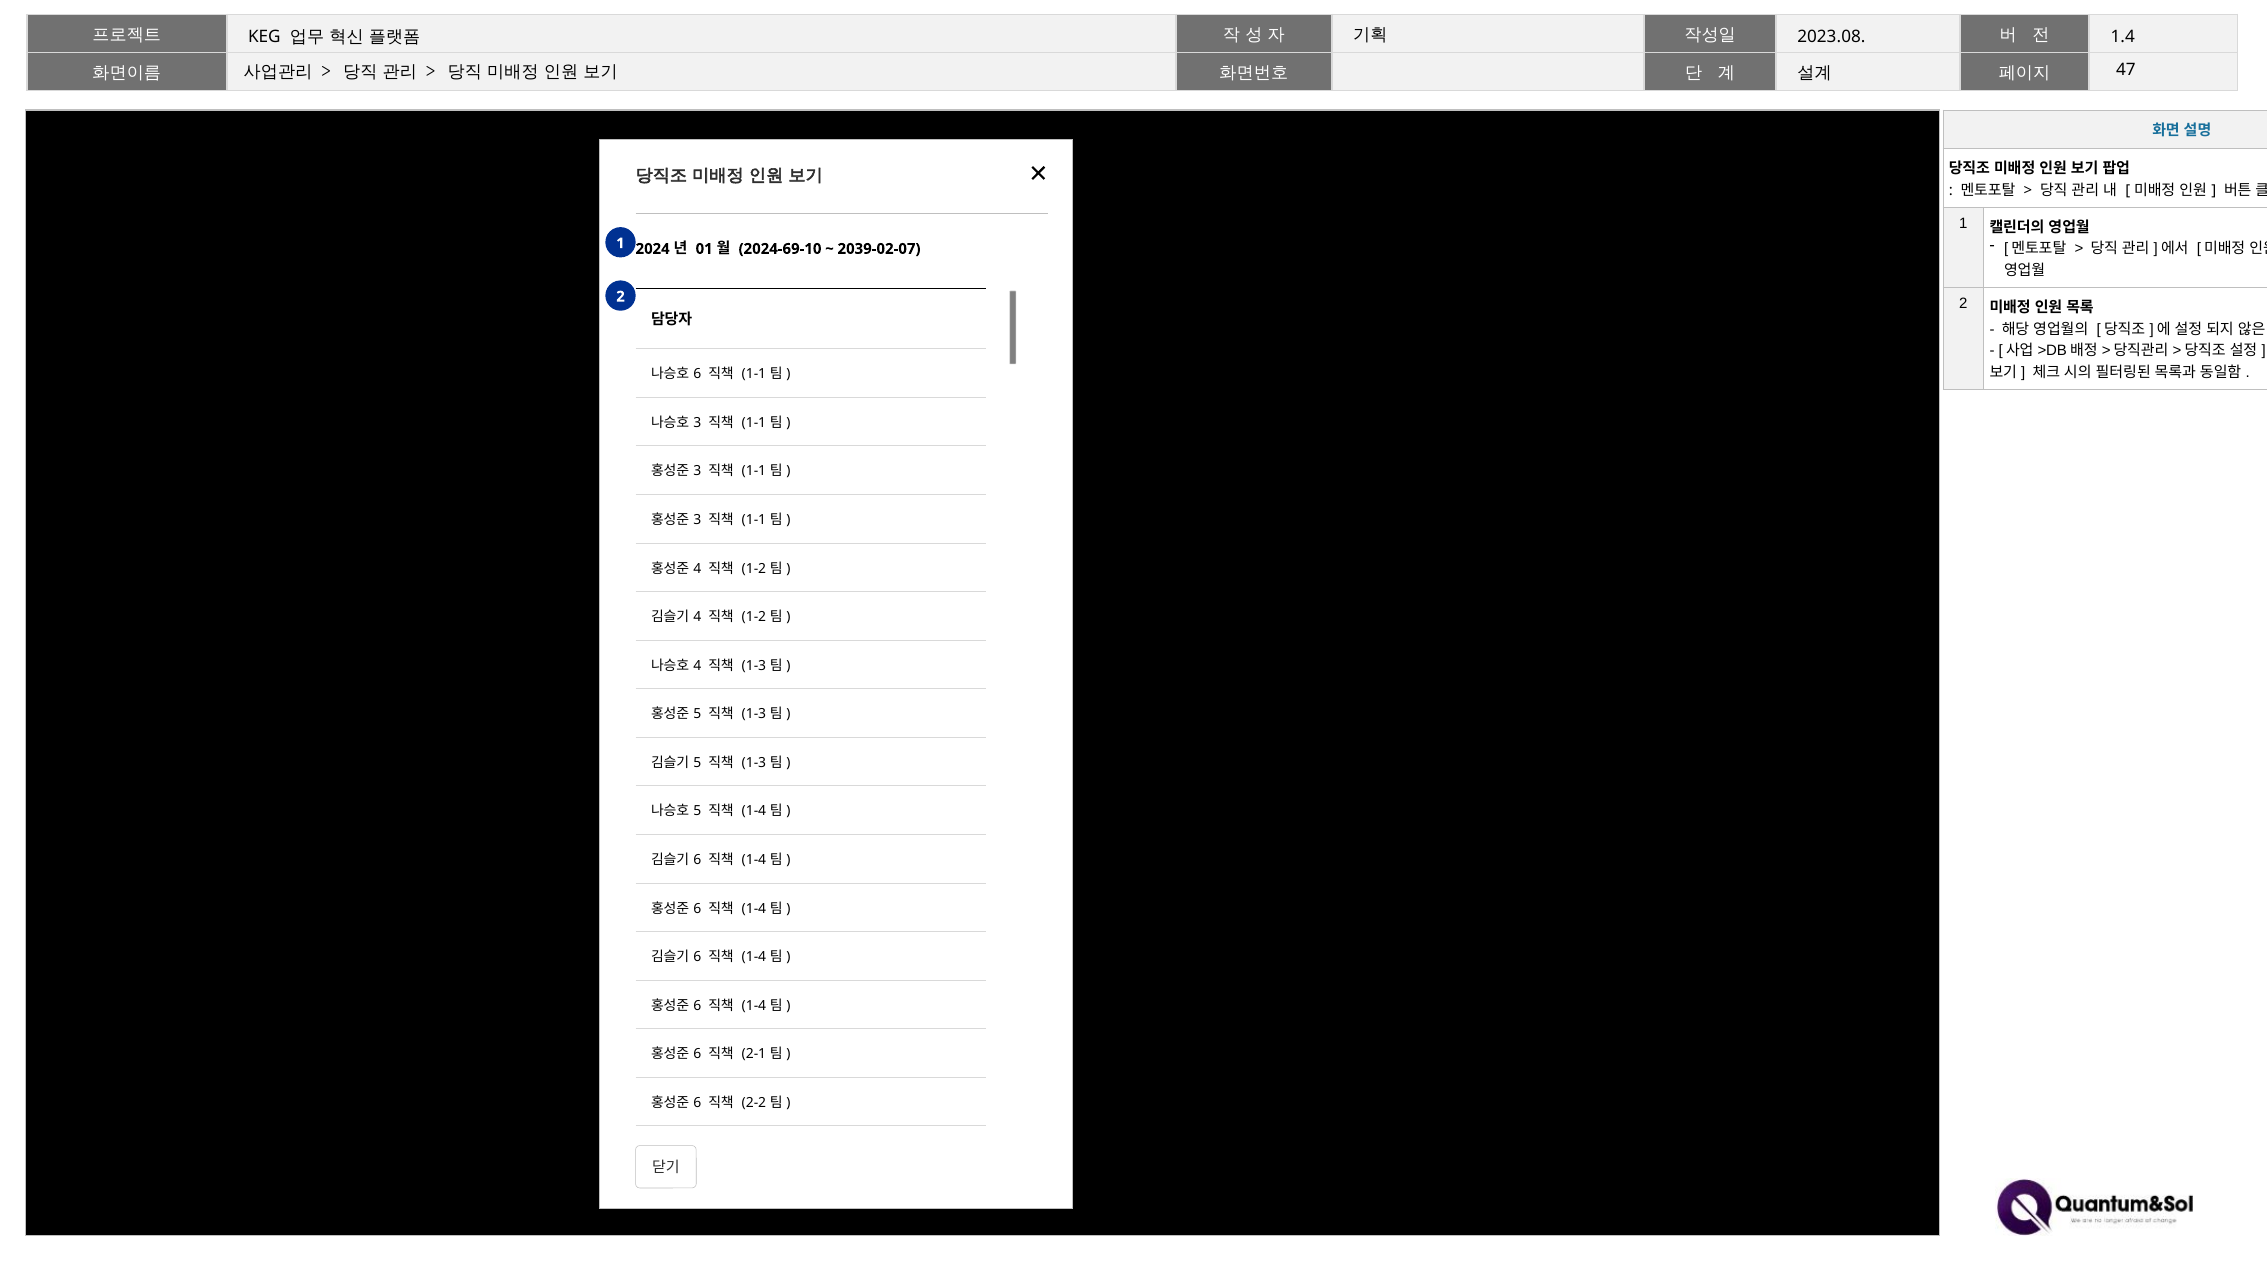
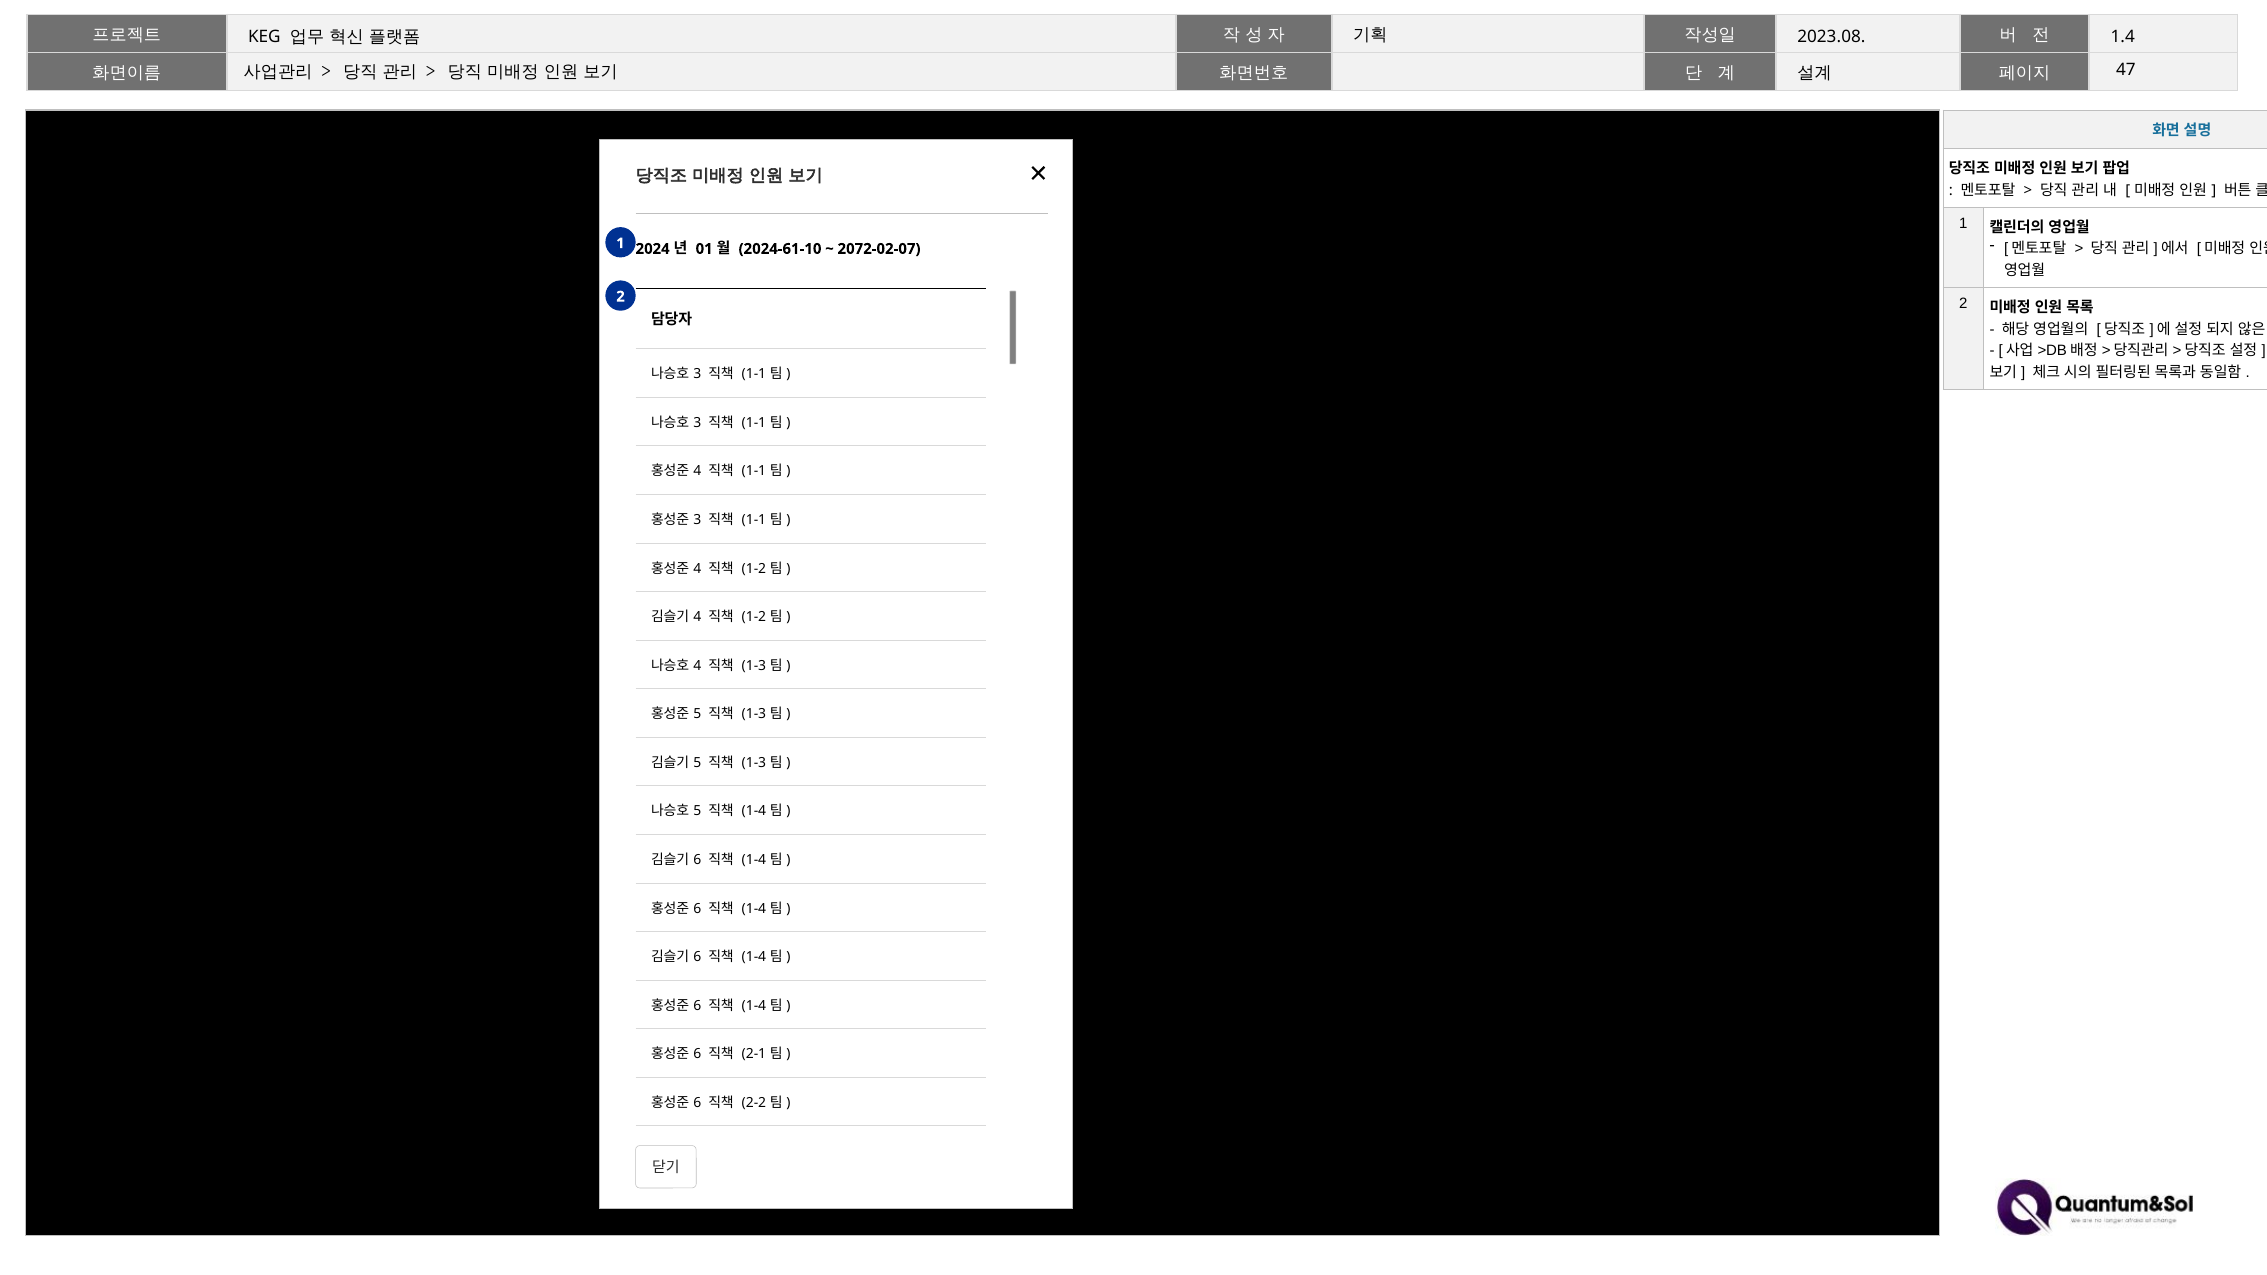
2024-69-10: 2024-69-10 -> 2024-61-10
2039-02-07: 2039-02-07 -> 2072-02-07
6 at (697, 374): 6 -> 3
3 at (697, 471): 3 -> 4
